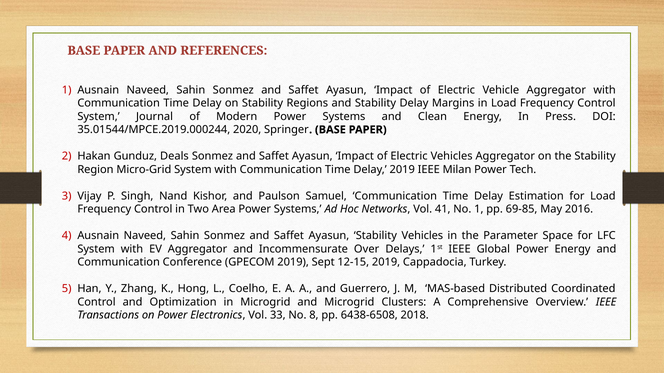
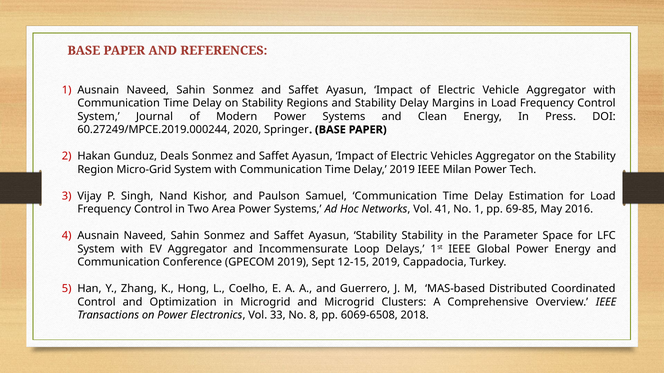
35.01544/MPCE.2019.000244: 35.01544/MPCE.2019.000244 -> 60.27249/MPCE.2019.000244
Stability Vehicles: Vehicles -> Stability
Over: Over -> Loop
6438-6508: 6438-6508 -> 6069-6508
